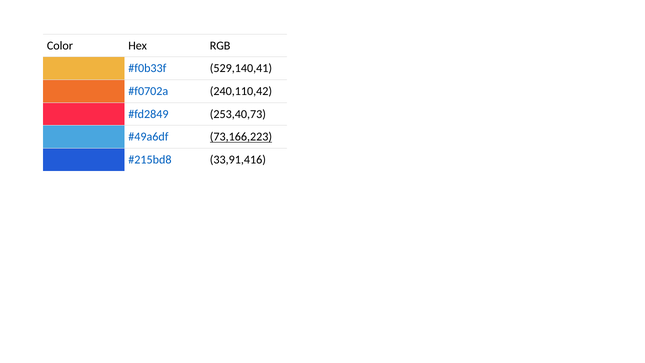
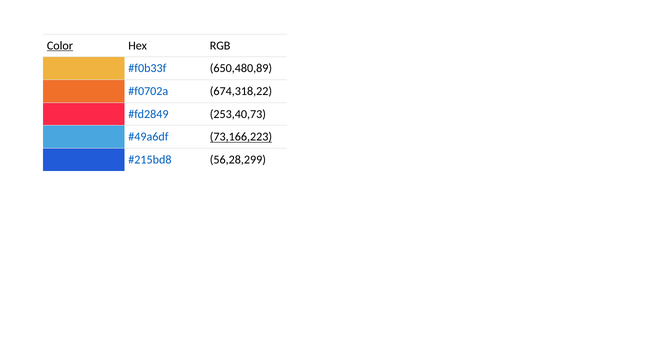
Color underline: none -> present
529,140,41: 529,140,41 -> 650,480,89
240,110,42: 240,110,42 -> 674,318,22
33,91,416: 33,91,416 -> 56,28,299
